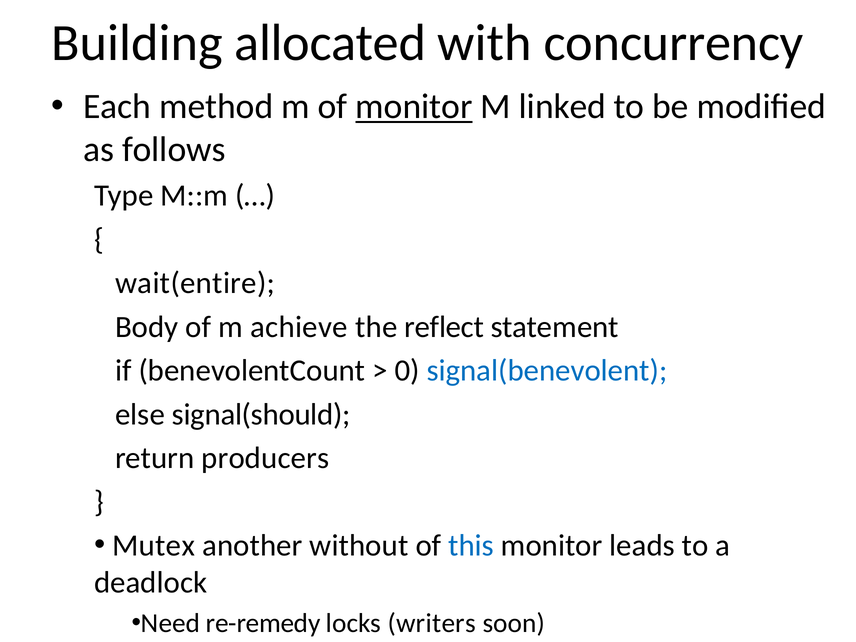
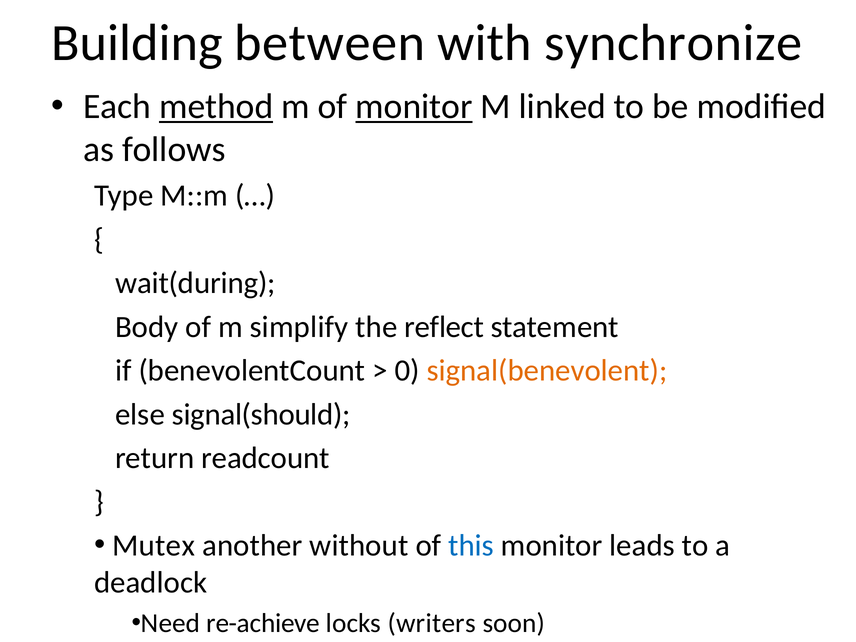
allocated: allocated -> between
concurrency: concurrency -> synchronize
method underline: none -> present
wait(entire: wait(entire -> wait(during
achieve: achieve -> simplify
signal(benevolent colour: blue -> orange
producers: producers -> readcount
re-remedy: re-remedy -> re-achieve
